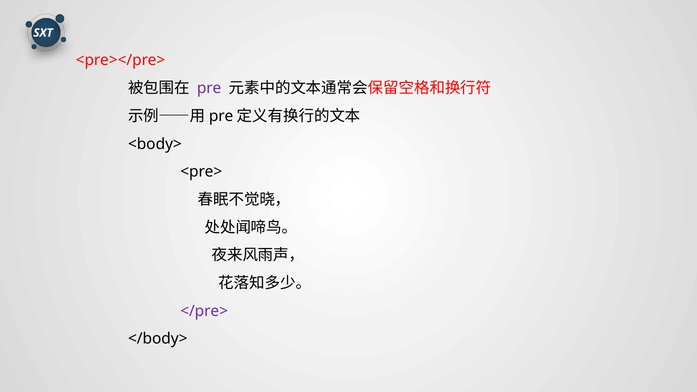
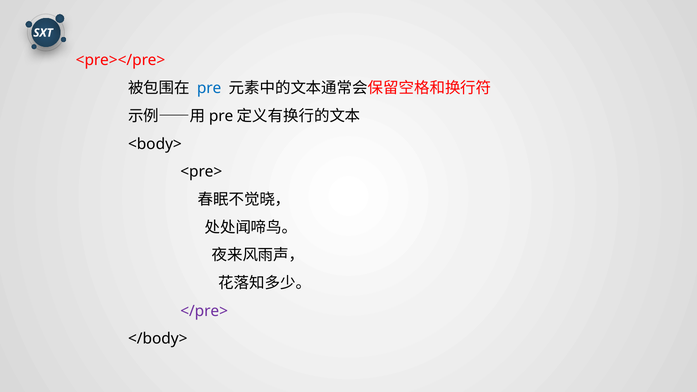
pre colour: purple -> blue
